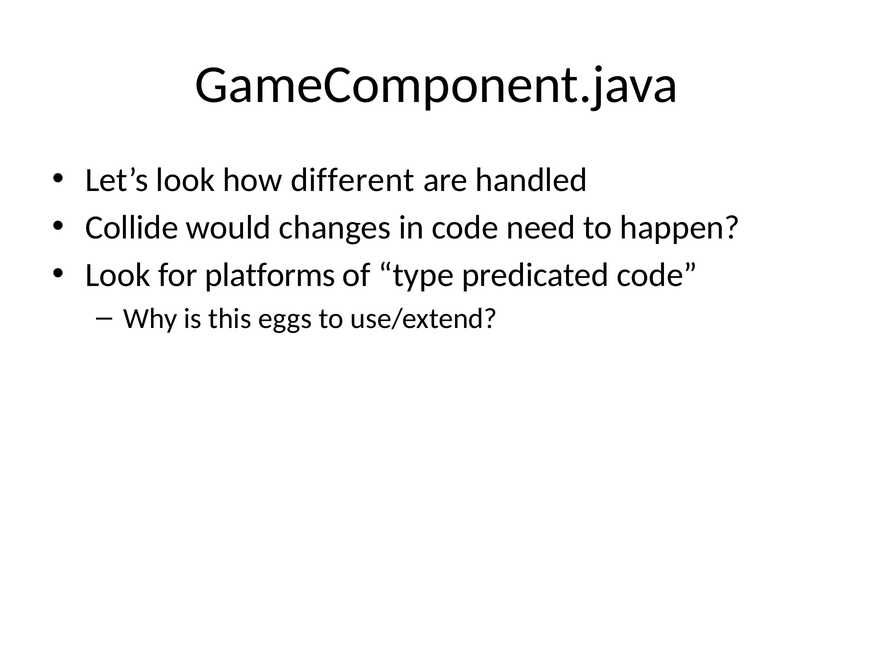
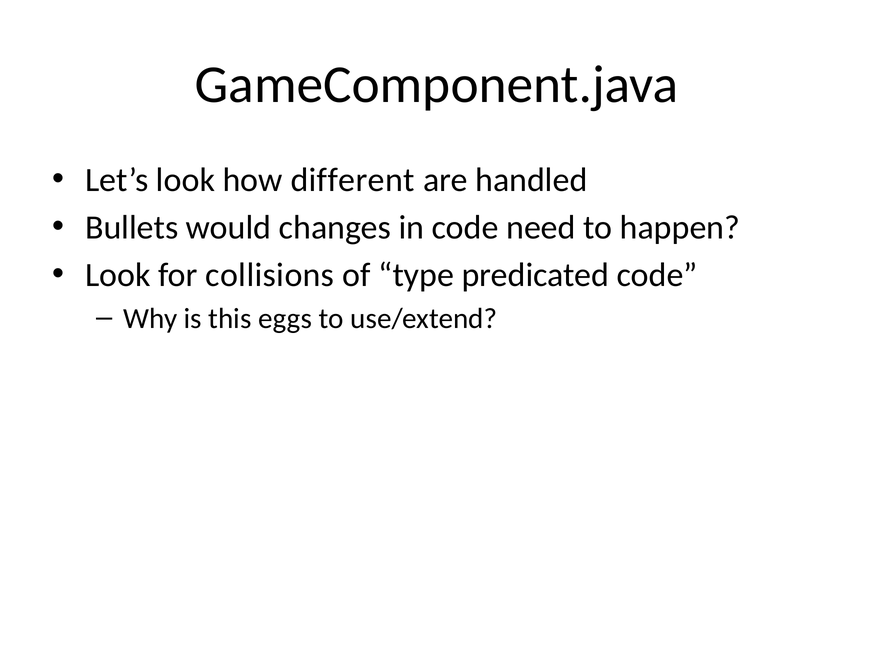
Collide: Collide -> Bullets
platforms: platforms -> collisions
